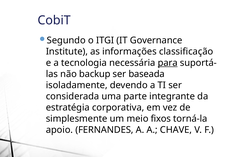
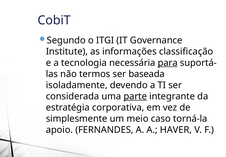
backup: backup -> termos
parte underline: none -> present
fixos: fixos -> caso
CHAVE: CHAVE -> HAVER
